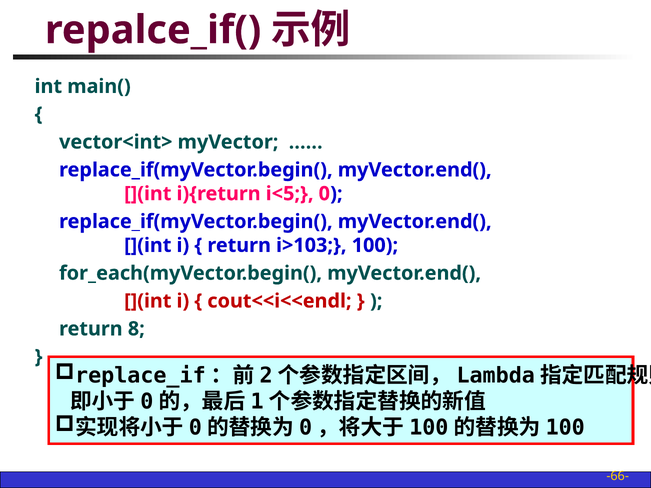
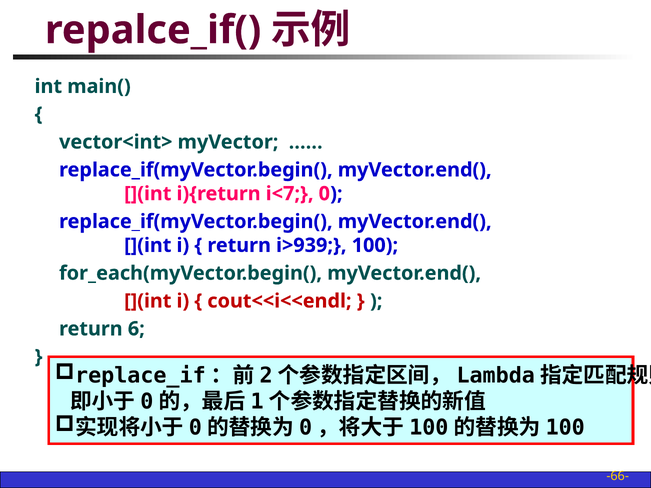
i<5: i<5 -> i<7
i>103: i>103 -> i>939
8: 8 -> 6
